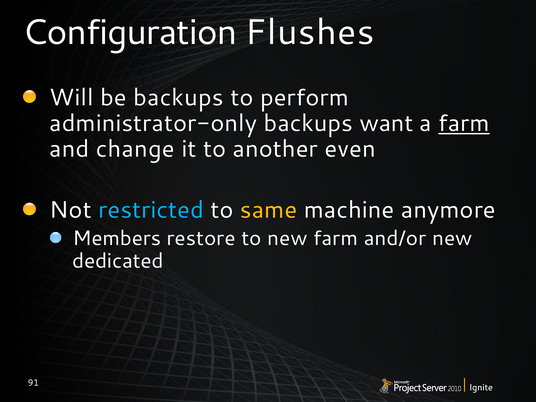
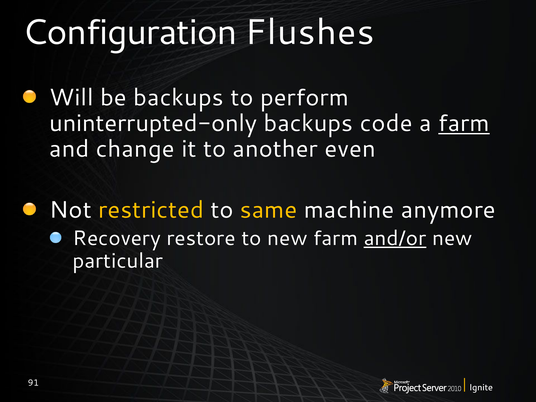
administrator-only: administrator-only -> uninterrupted-only
want: want -> code
restricted colour: light blue -> yellow
Members: Members -> Recovery
and/or underline: none -> present
dedicated: dedicated -> particular
